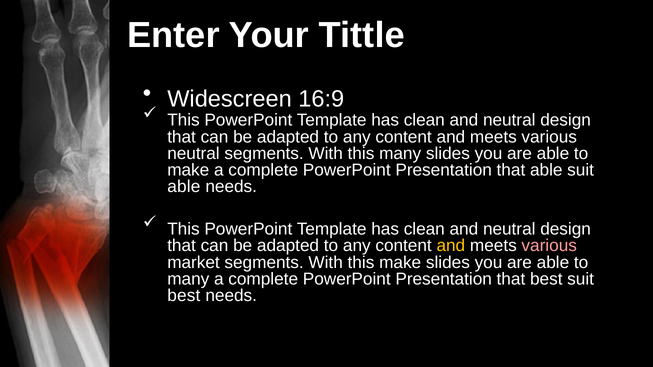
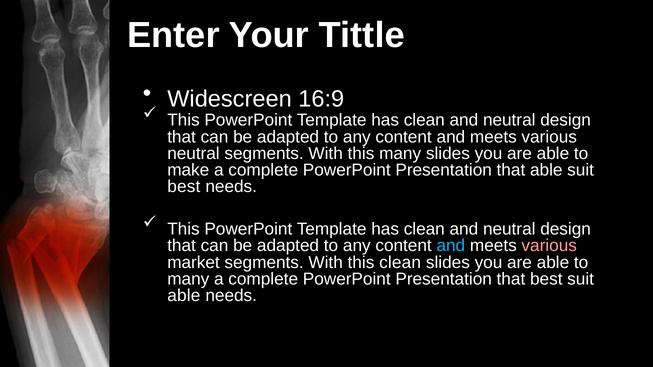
able at (184, 187): able -> best
and at (451, 246) colour: yellow -> light blue
this make: make -> clean
best at (184, 296): best -> able
